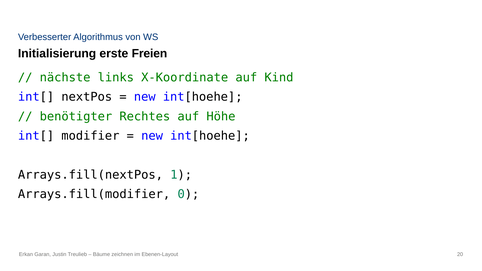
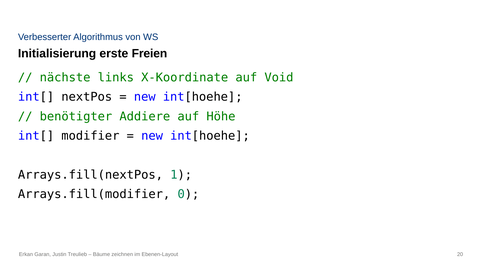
Kind: Kind -> Void
Rechtes: Rechtes -> Addiere
